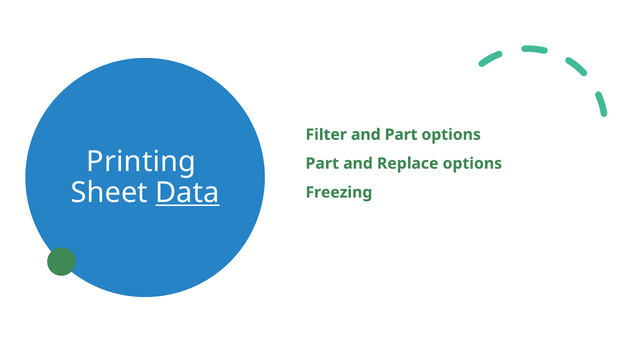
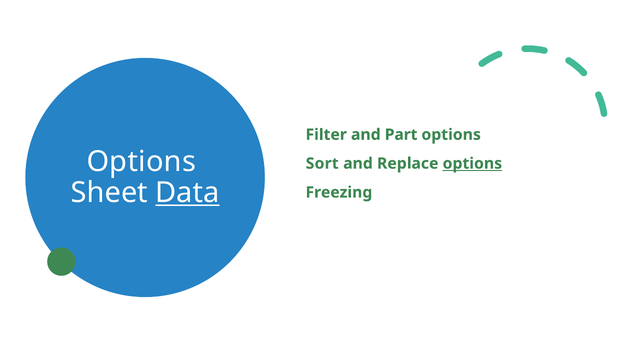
Printing at (141, 162): Printing -> Options
Part at (322, 164): Part -> Sort
options at (472, 164) underline: none -> present
